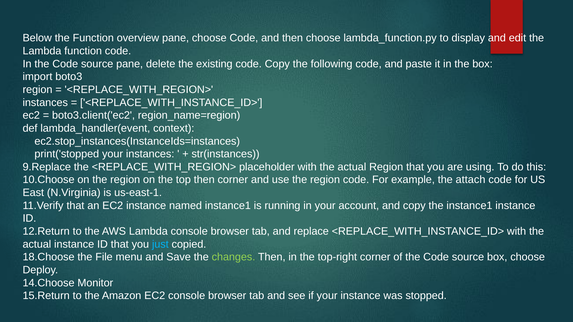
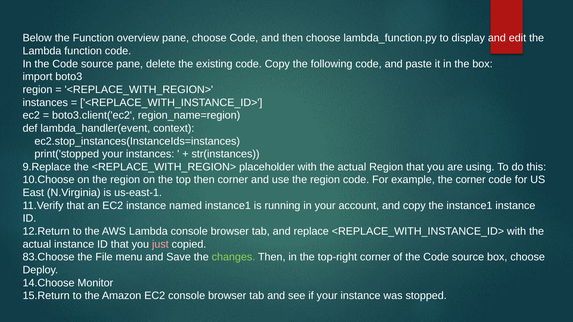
the attach: attach -> corner
just colour: light blue -> pink
18.Choose: 18.Choose -> 83.Choose
